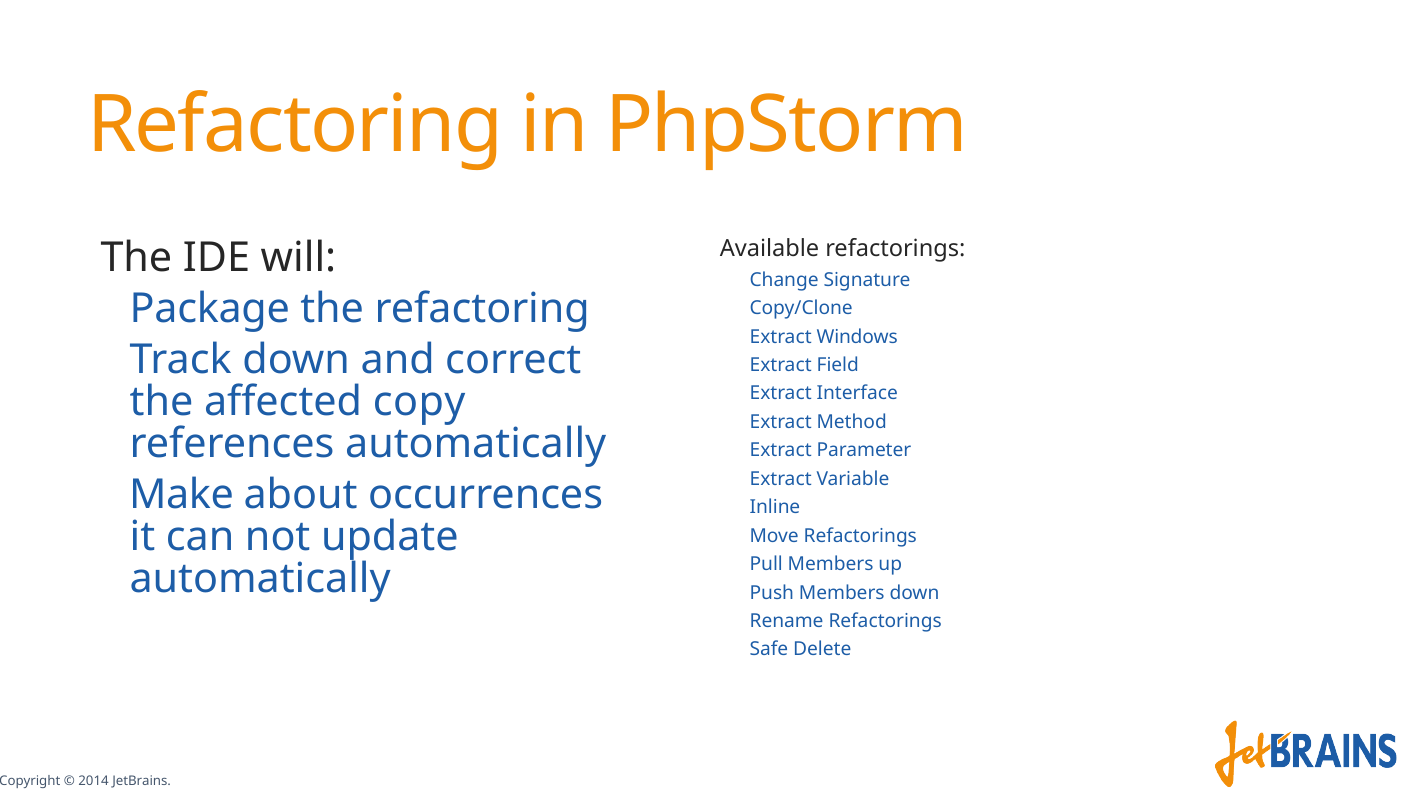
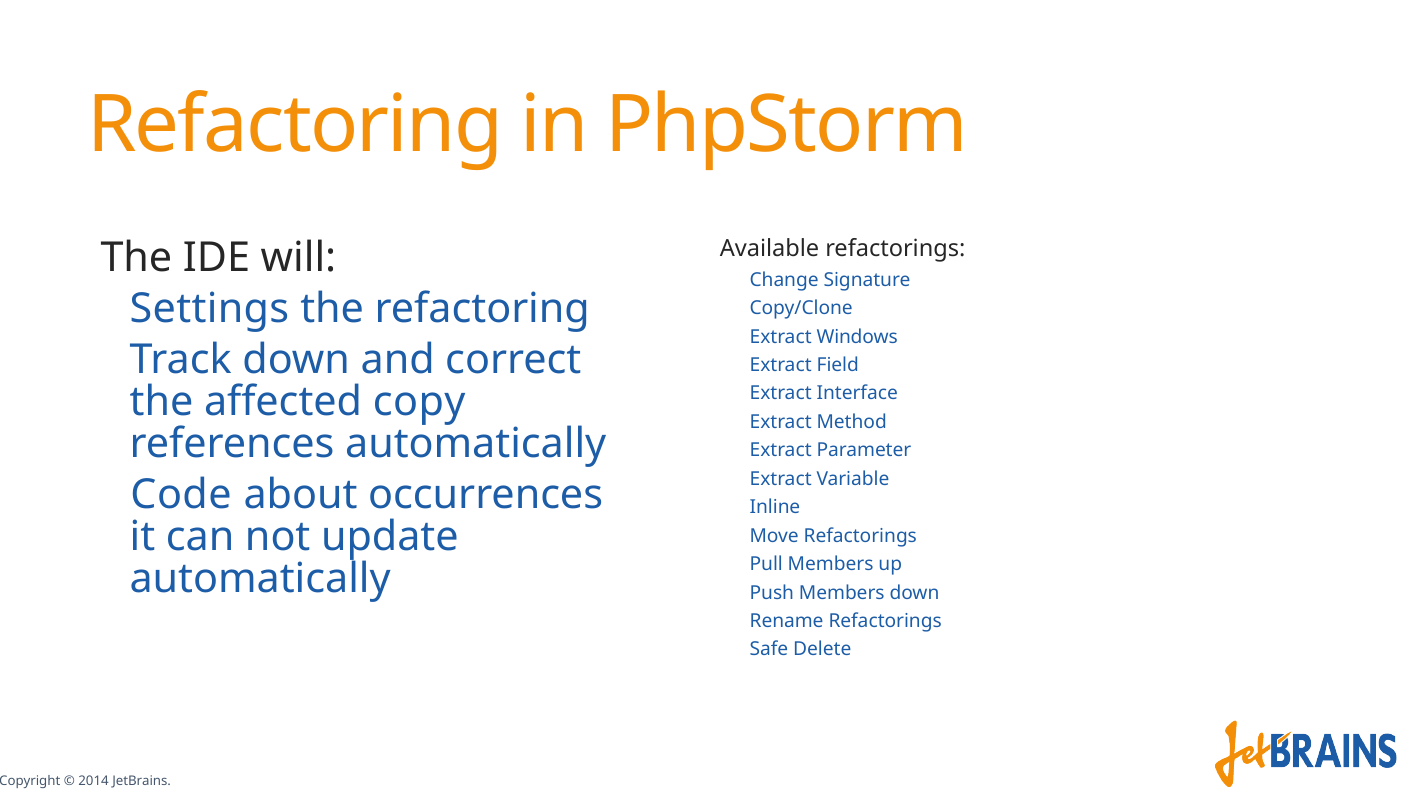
Package: Package -> Settings
Make: Make -> Code
